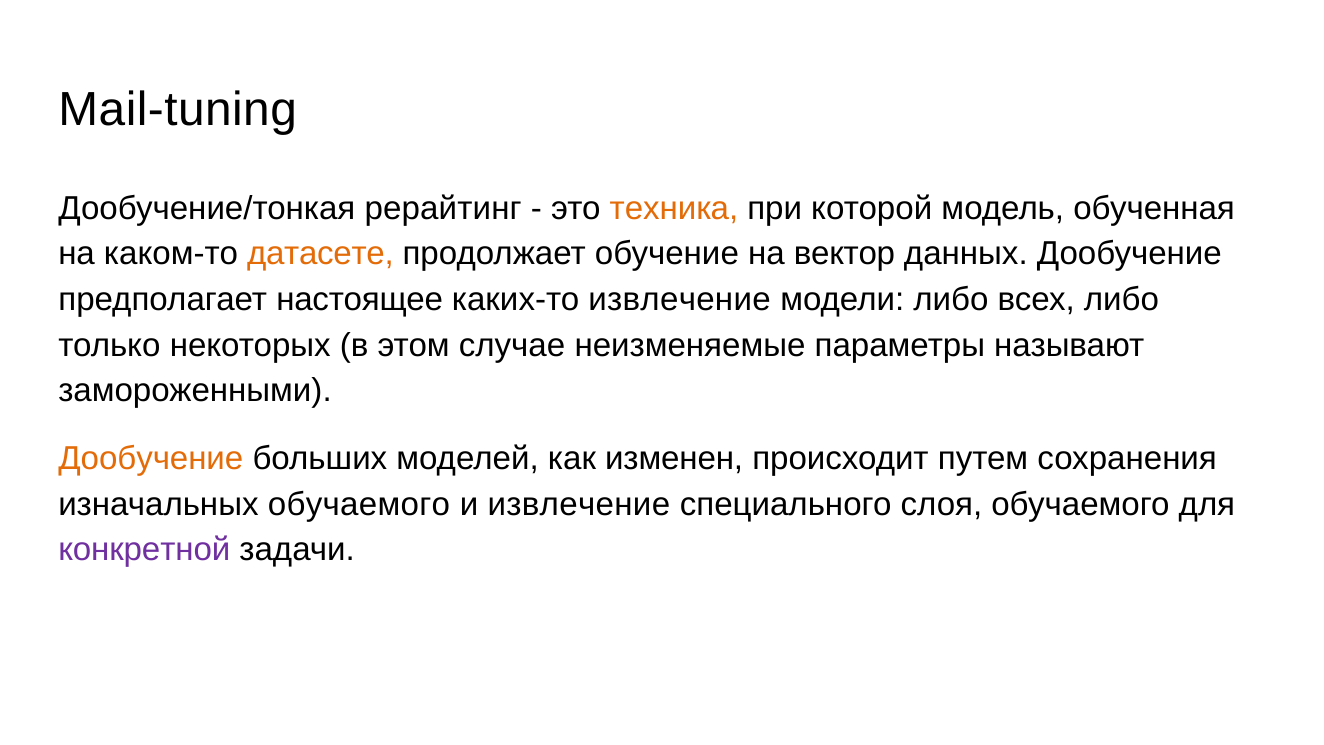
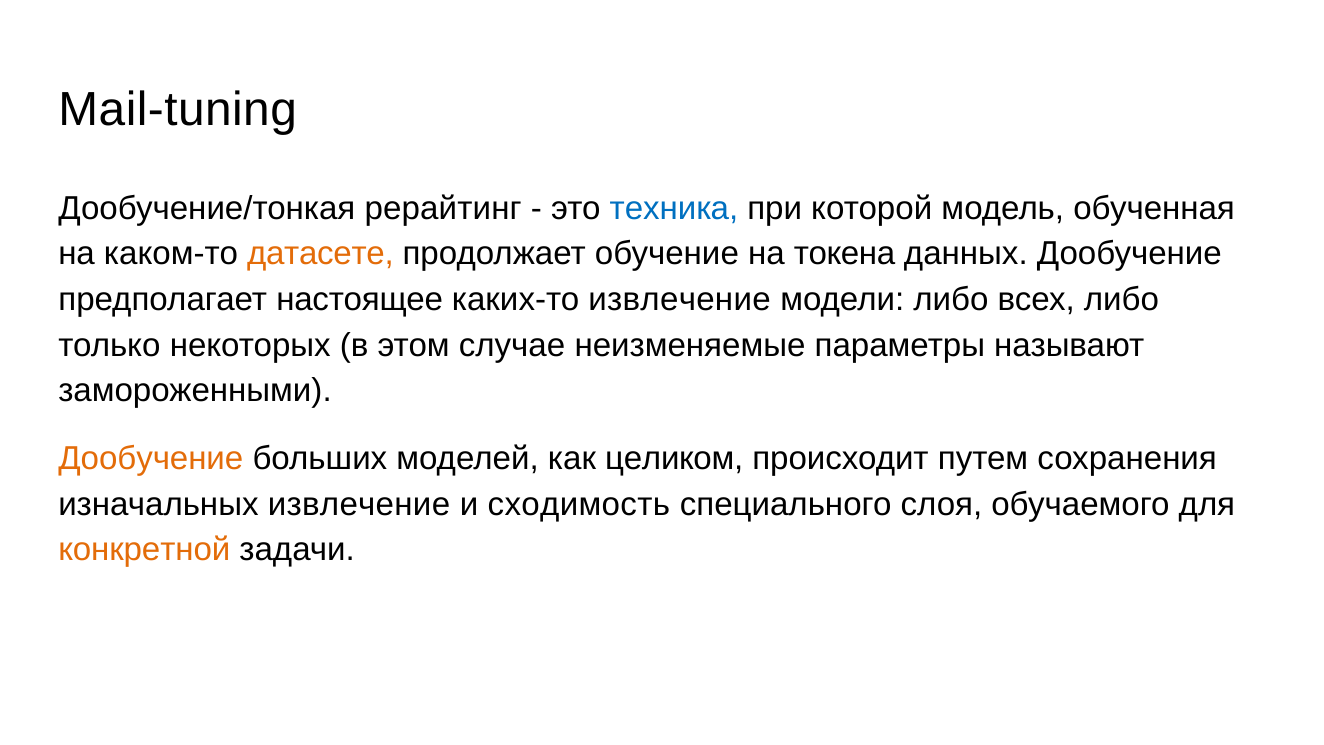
техника colour: orange -> blue
вектор: вектор -> токена
изменен: изменен -> целиком
изначальных обучаемого: обучаемого -> извлечение
и извлечение: извлечение -> сходимость
конкретной colour: purple -> orange
